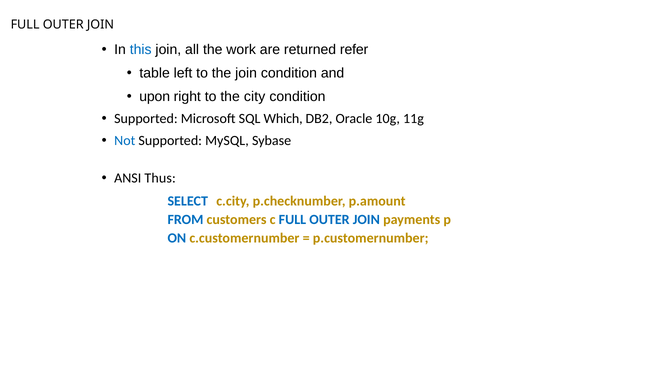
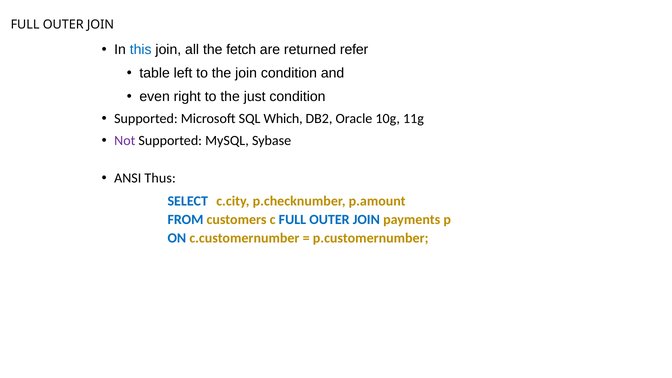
work: work -> fetch
upon: upon -> even
city: city -> just
Not colour: blue -> purple
